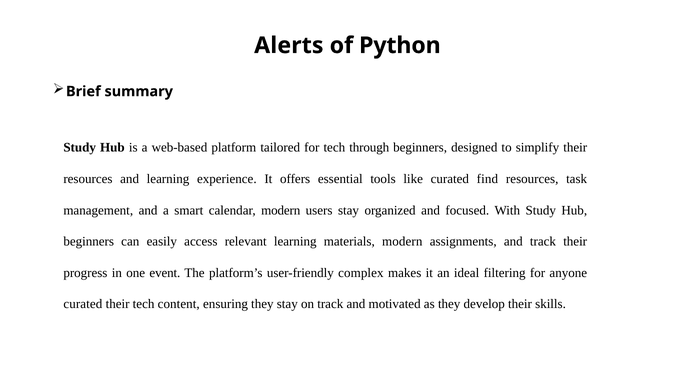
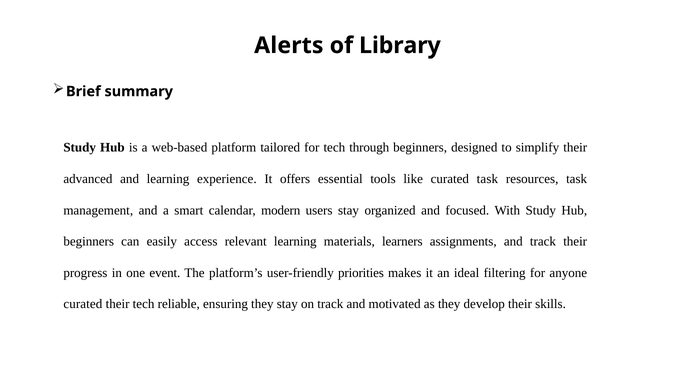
Python: Python -> Library
resources at (88, 179): resources -> advanced
curated find: find -> task
materials modern: modern -> learners
complex: complex -> priorities
content: content -> reliable
